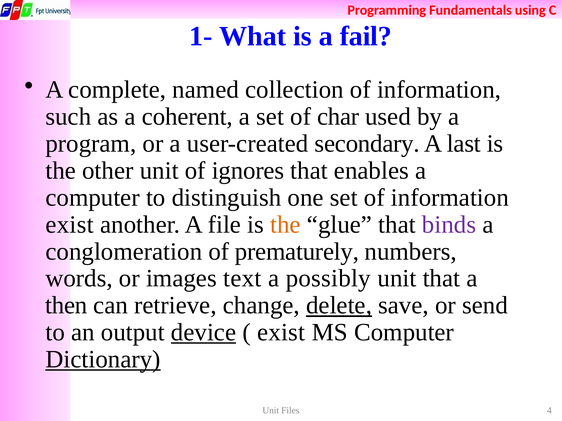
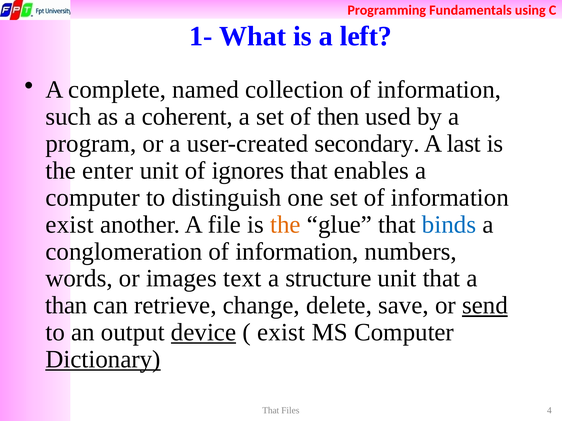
fail: fail -> left
char: char -> then
other: other -> enter
binds colour: purple -> blue
conglomeration of prematurely: prematurely -> information
possibly: possibly -> structure
then: then -> than
delete underline: present -> none
send underline: none -> present
Unit at (271, 411): Unit -> That
